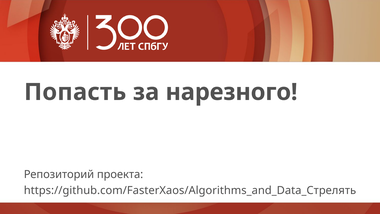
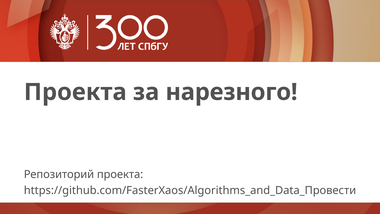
Попасть at (75, 92): Попасть -> Проекта
https://github.com/FasterXaos/Algorithms_and_Data_Стрелять: https://github.com/FasterXaos/Algorithms_and_Data_Стрелять -> https://github.com/FasterXaos/Algorithms_and_Data_Провести
